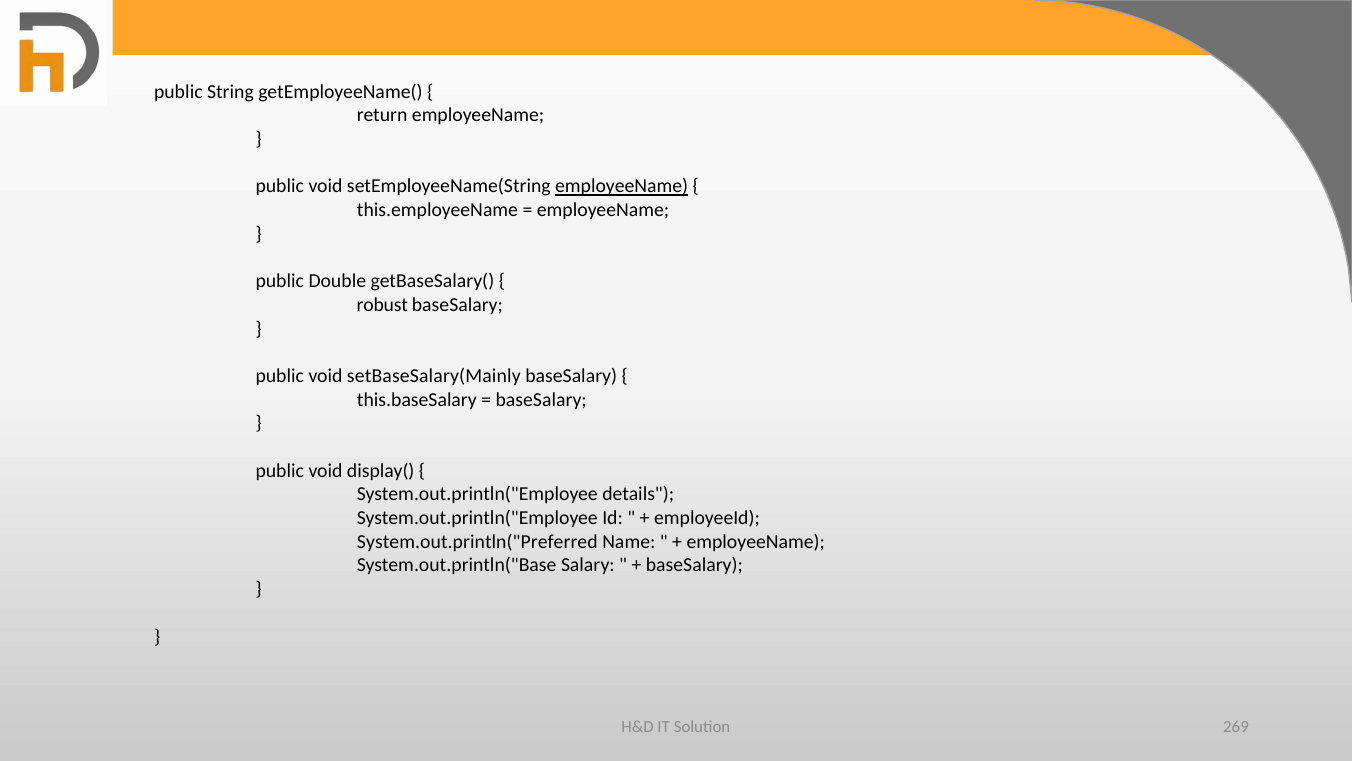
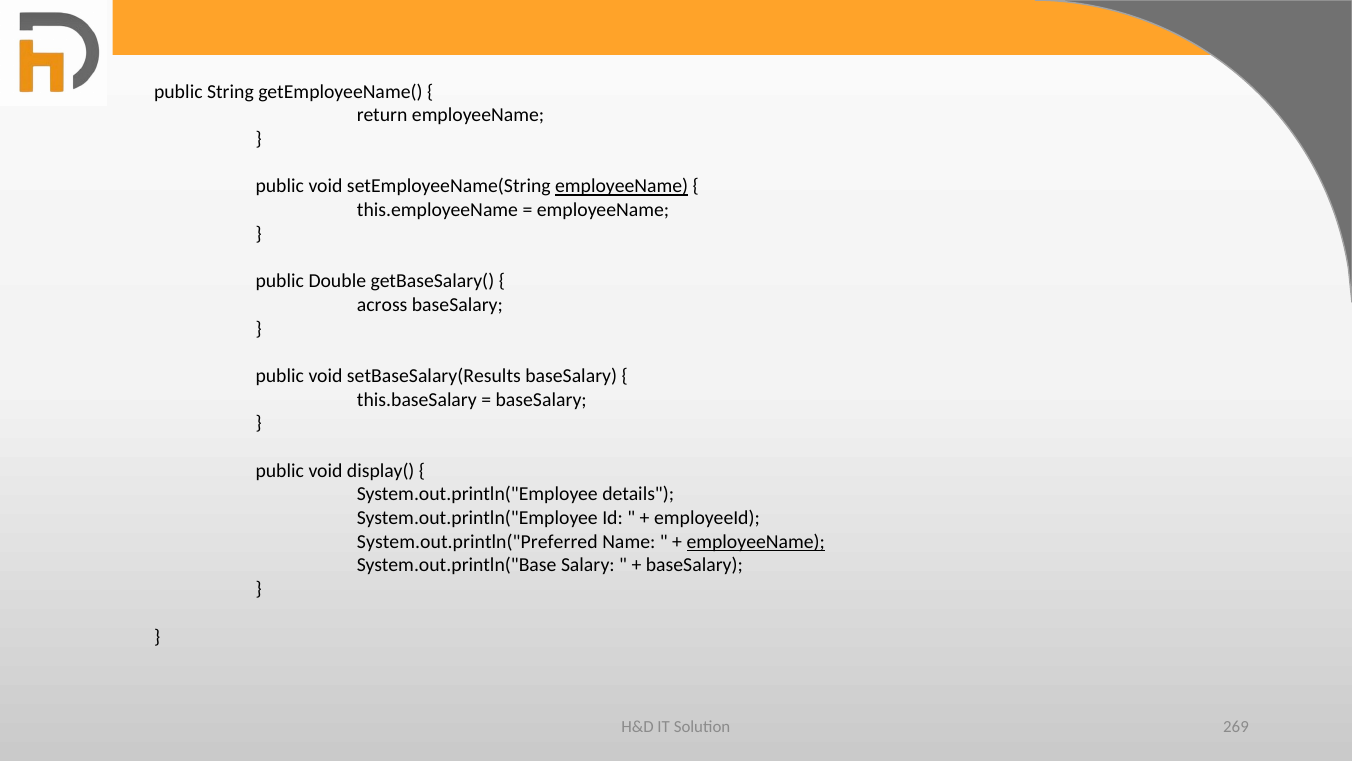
robust: robust -> across
setBaseSalary(Mainly: setBaseSalary(Mainly -> setBaseSalary(Results
employeeName at (756, 541) underline: none -> present
